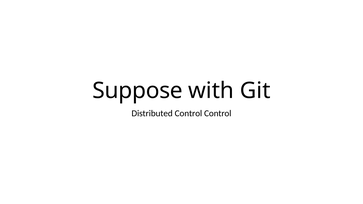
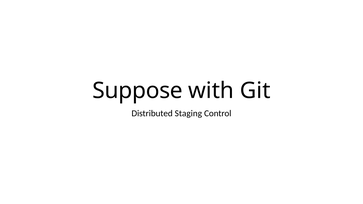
Distributed Control: Control -> Staging
